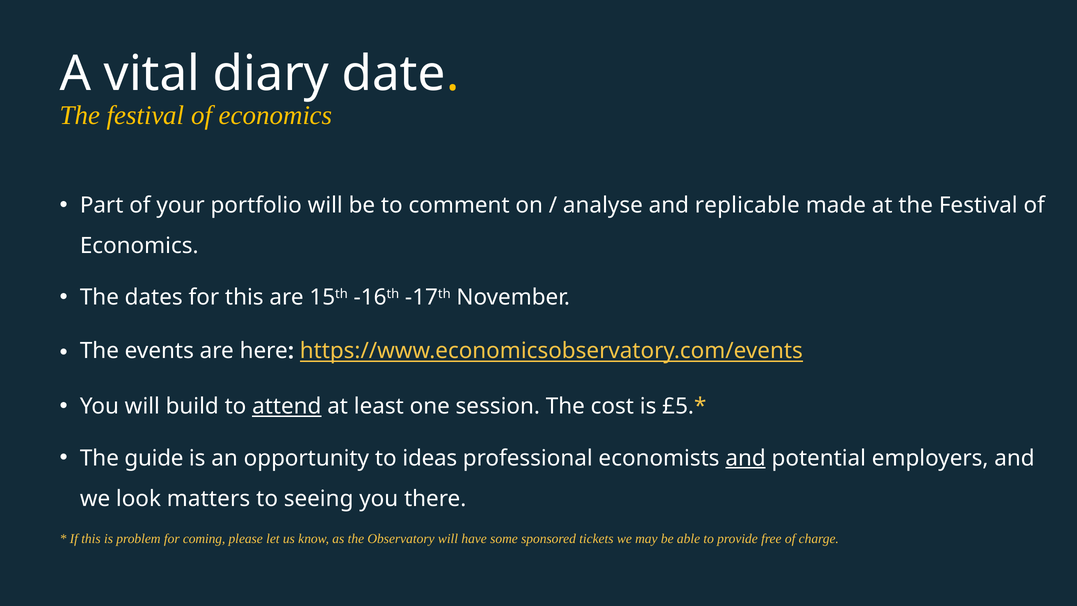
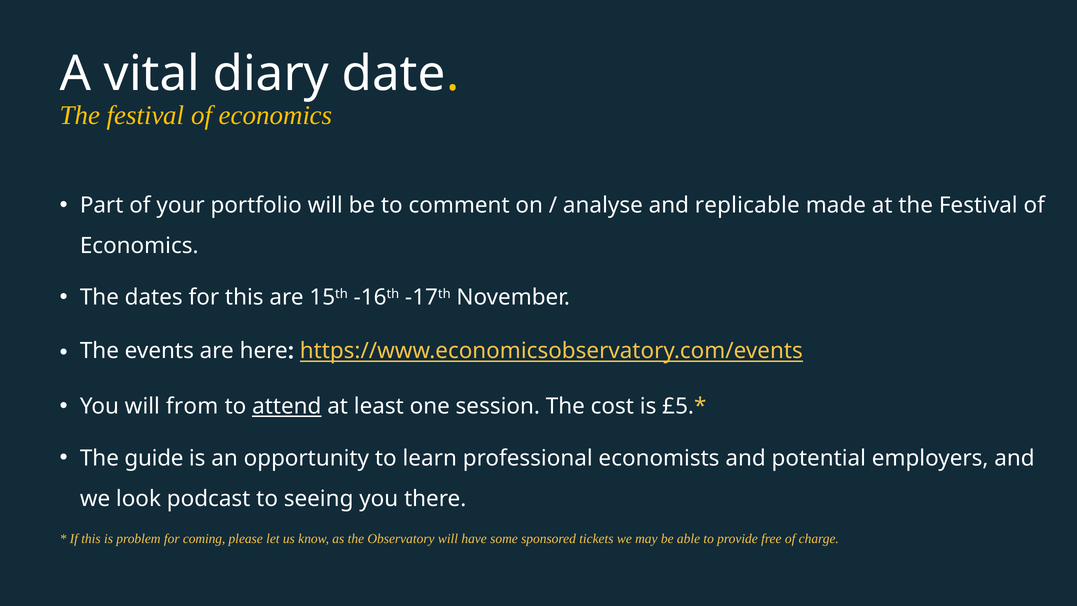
build: build -> from
ideas: ideas -> learn
and at (746, 458) underline: present -> none
matters: matters -> podcast
